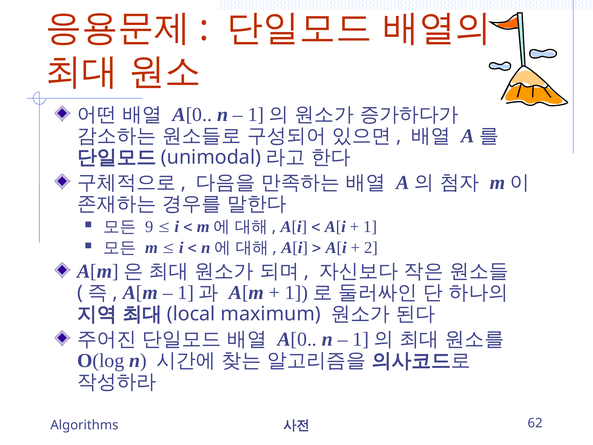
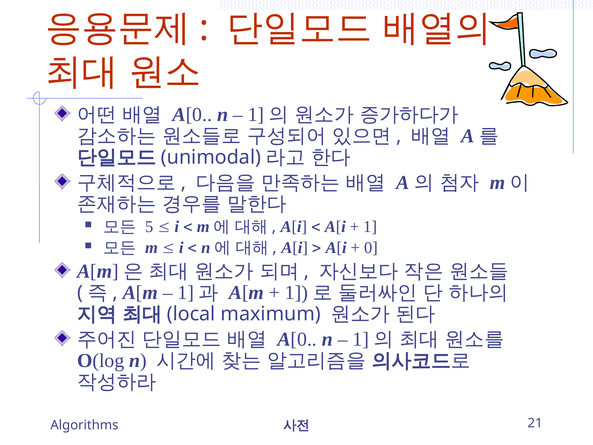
9: 9 -> 5
2: 2 -> 0
62: 62 -> 21
